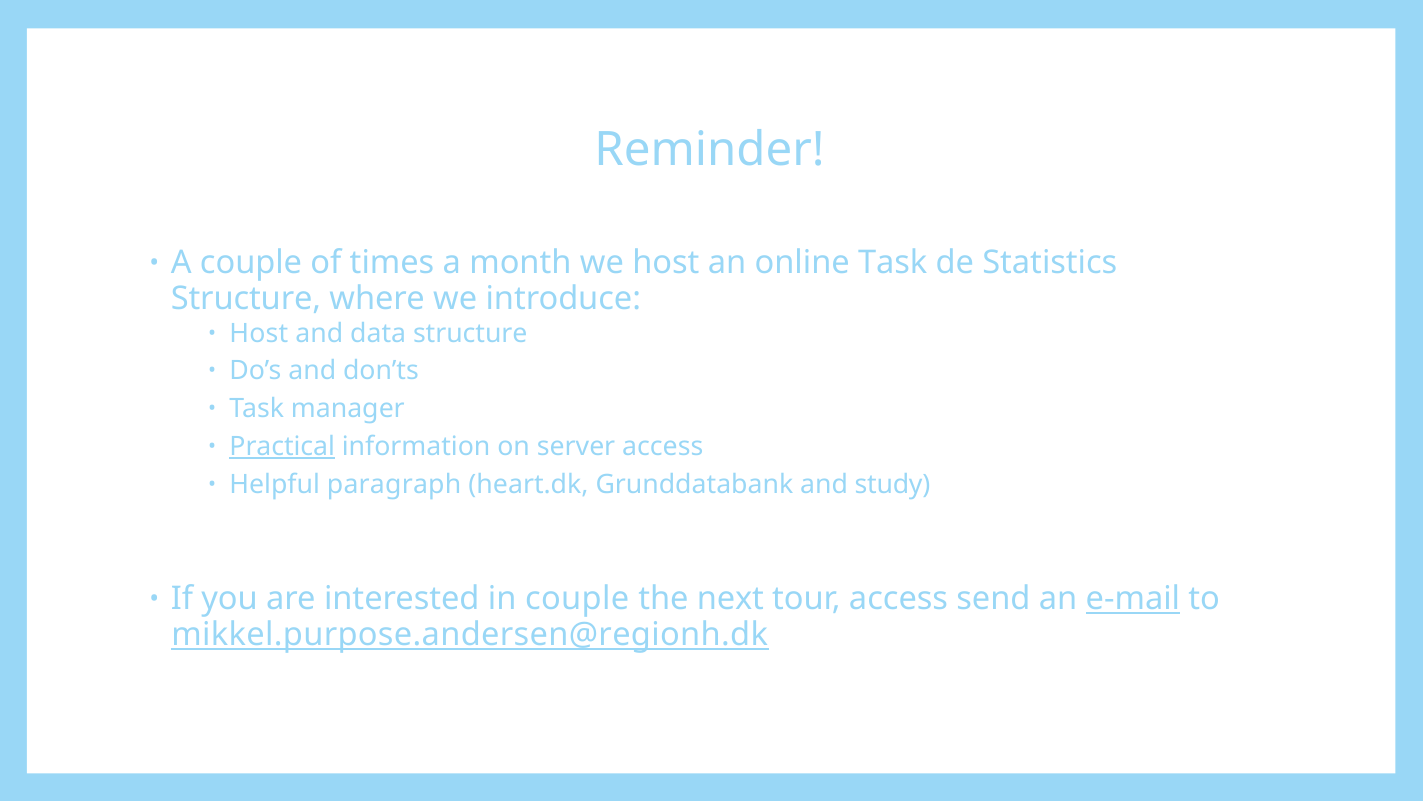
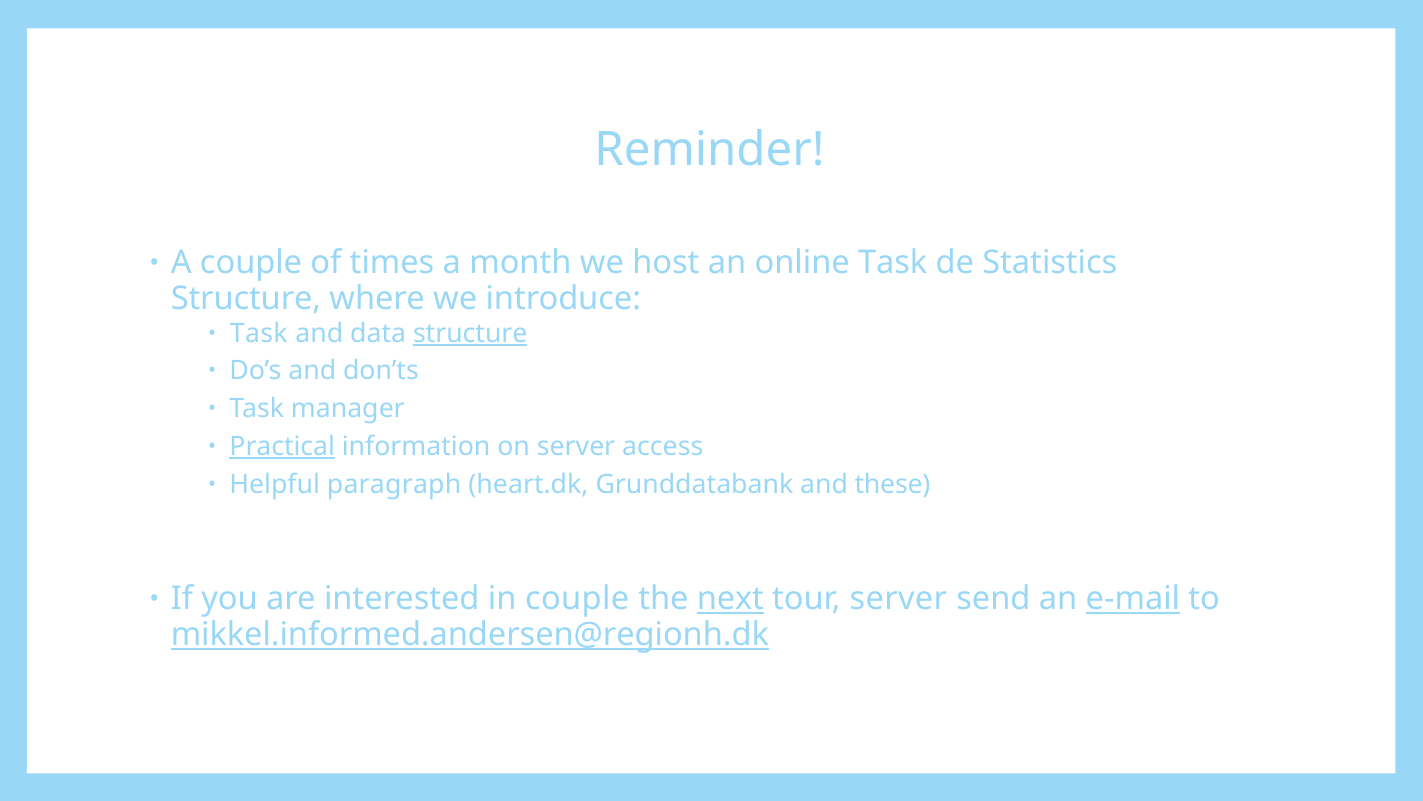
Host at (259, 333): Host -> Task
structure at (470, 333) underline: none -> present
study: study -> these
next underline: none -> present
tour access: access -> server
mikkel.purpose.andersen@regionh.dk: mikkel.purpose.andersen@regionh.dk -> mikkel.informed.andersen@regionh.dk
